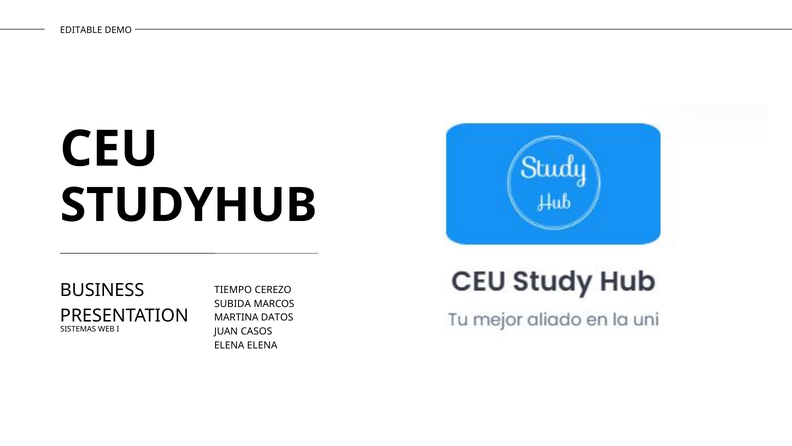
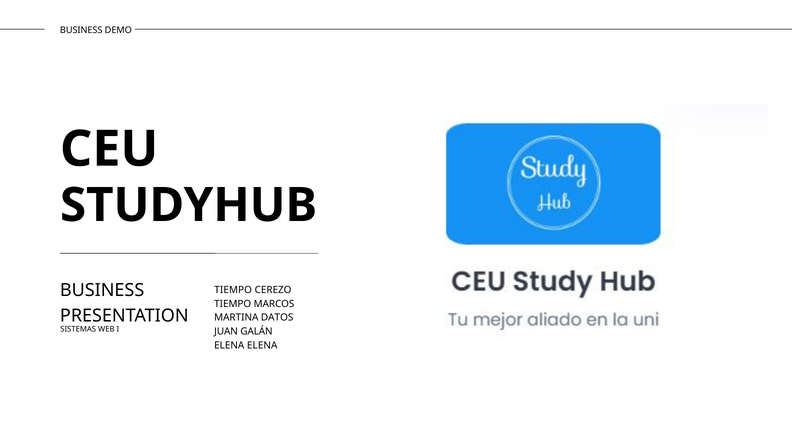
EDITABLE at (81, 30): EDITABLE -> BUSINESS
SUBIDA at (233, 303): SUBIDA -> TIEMPO
CASOS: CASOS -> GALÁN
